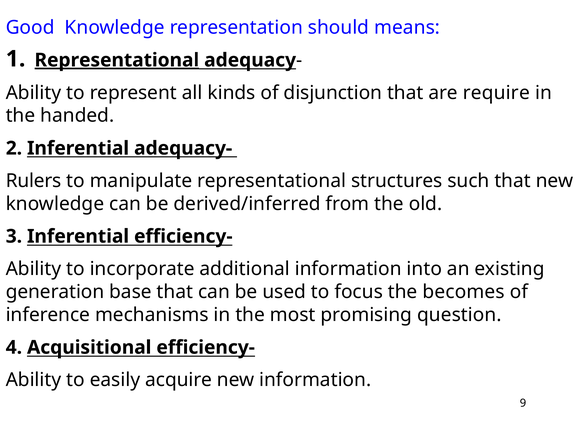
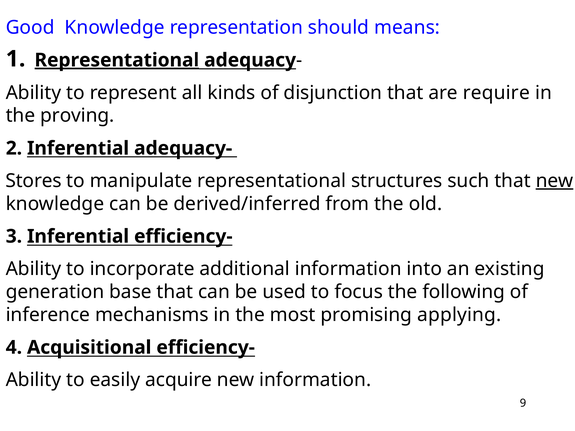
handed: handed -> proving
Rulers: Rulers -> Stores
new at (555, 181) underline: none -> present
becomes: becomes -> following
question: question -> applying
